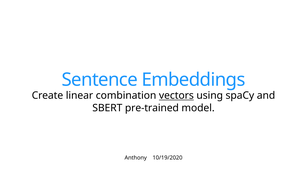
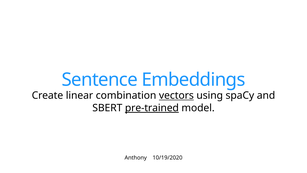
pre-trained underline: none -> present
